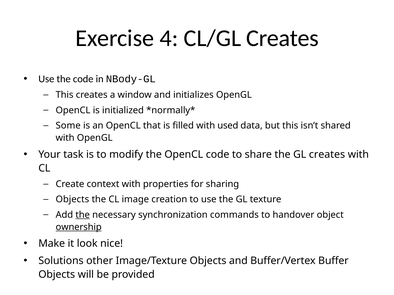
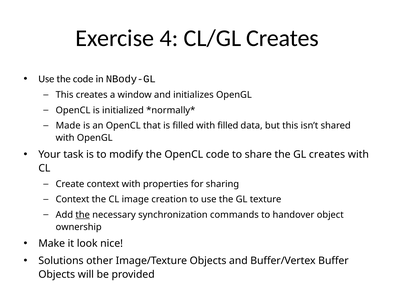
Some: Some -> Made
with used: used -> filled
Objects at (72, 200): Objects -> Context
ownership underline: present -> none
